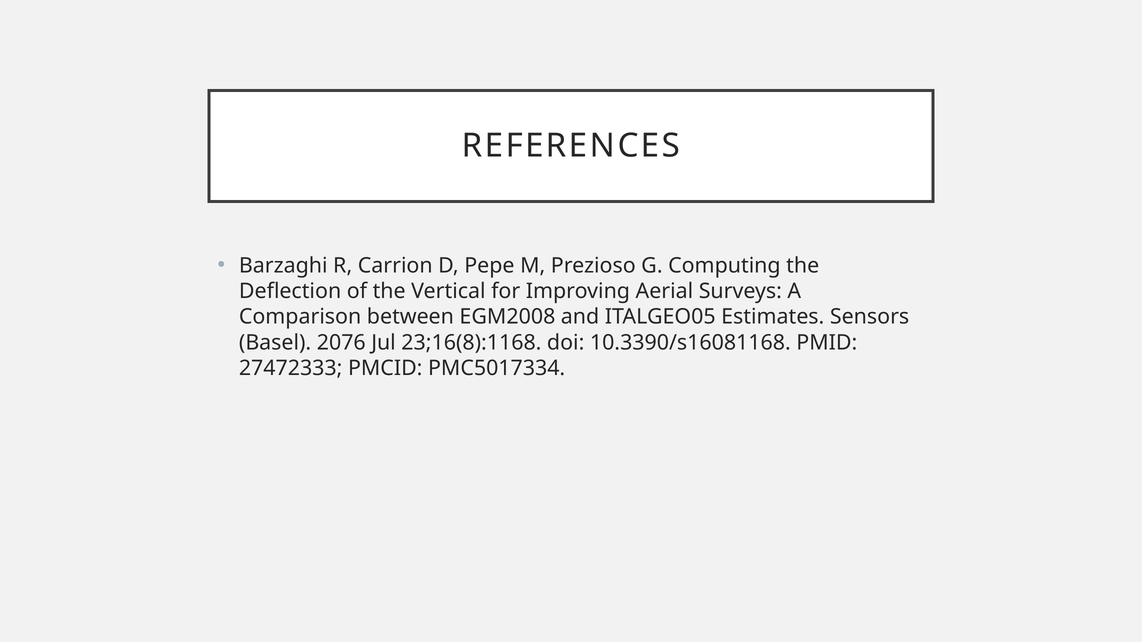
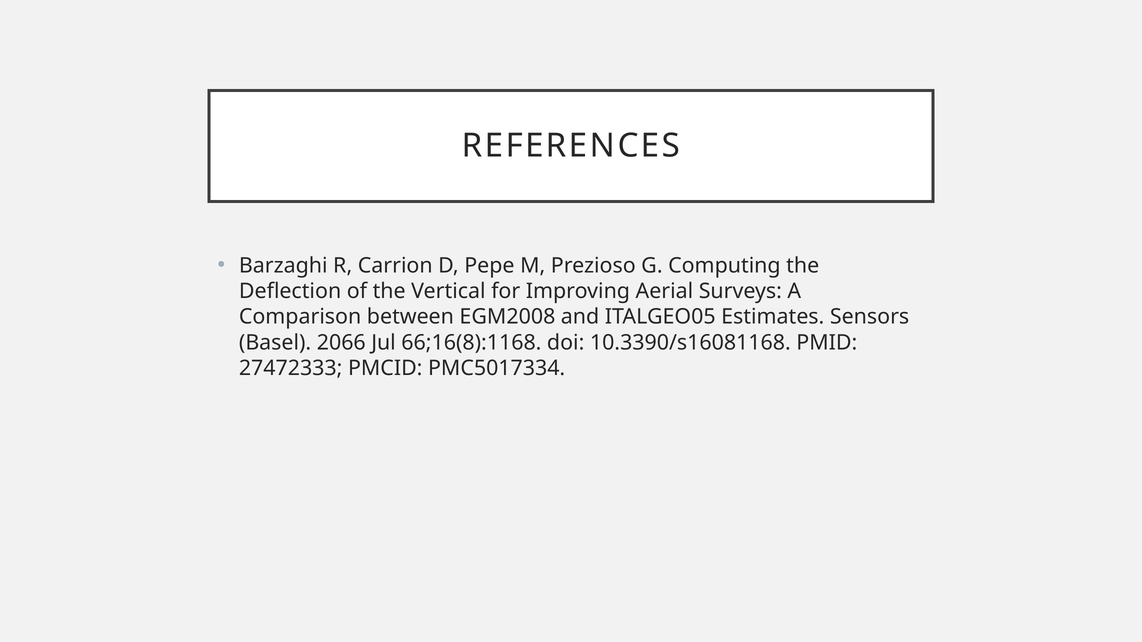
2076: 2076 -> 2066
23;16(8):1168: 23;16(8):1168 -> 66;16(8):1168
